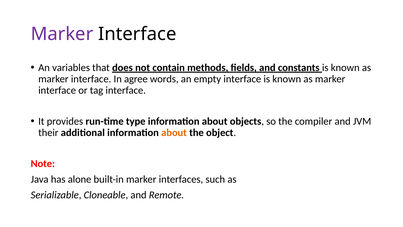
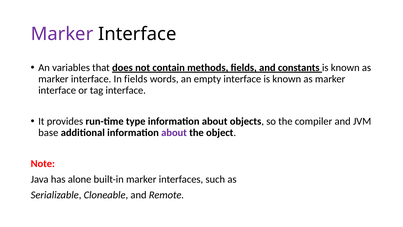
In agree: agree -> fields
their: their -> base
about at (174, 133) colour: orange -> purple
